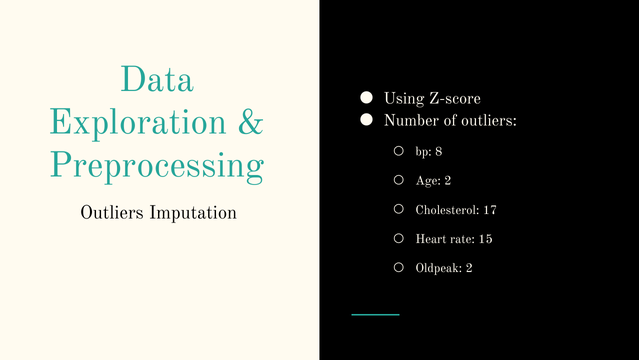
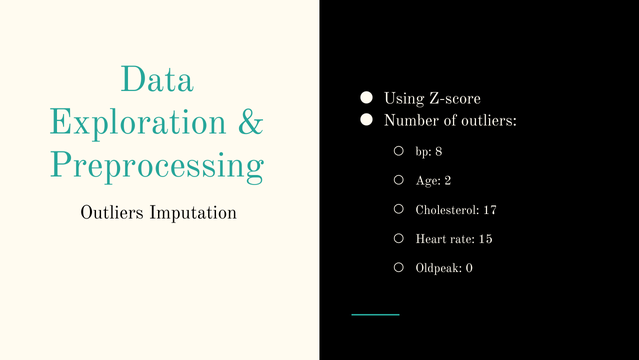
Oldpeak 2: 2 -> 0
